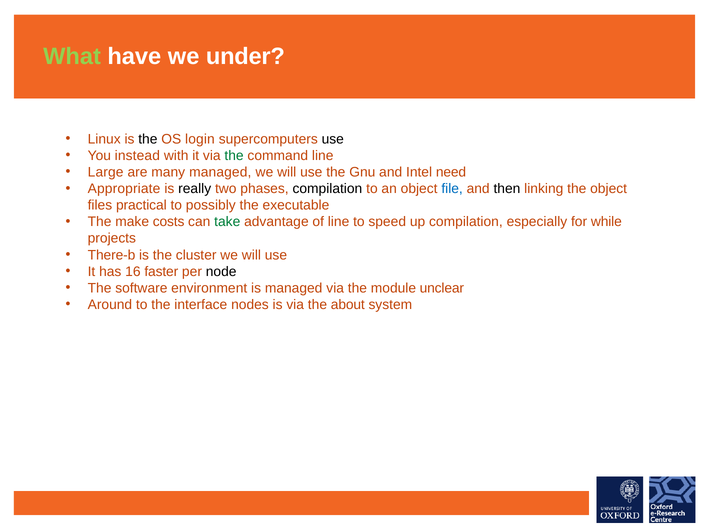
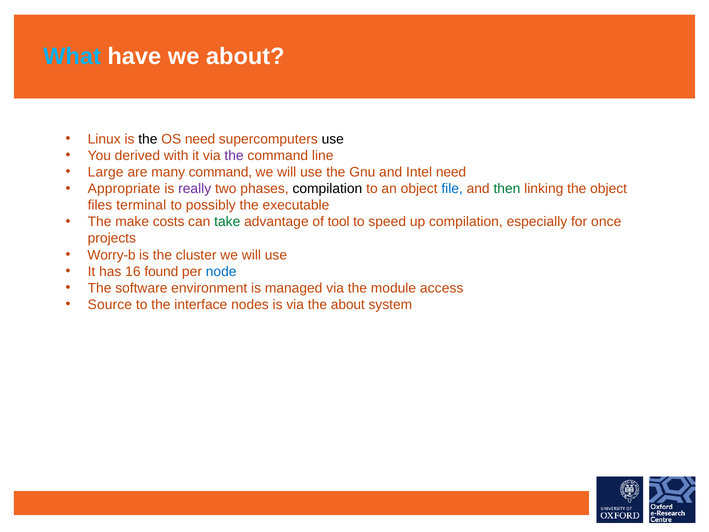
What colour: light green -> light blue
we under: under -> about
OS login: login -> need
instead: instead -> derived
the at (234, 156) colour: green -> purple
many managed: managed -> command
really colour: black -> purple
then colour: black -> green
practical: practical -> terminal
of line: line -> tool
while: while -> once
There-b: There-b -> Worry-b
faster: faster -> found
node colour: black -> blue
unclear: unclear -> access
Around: Around -> Source
